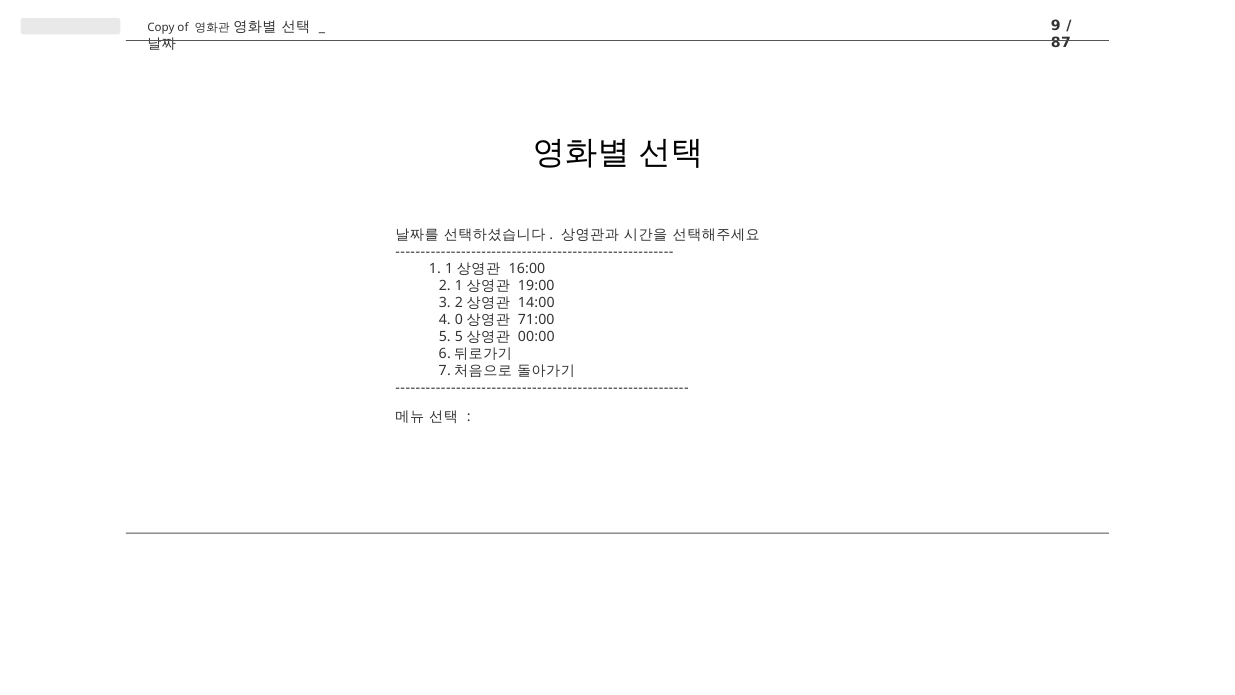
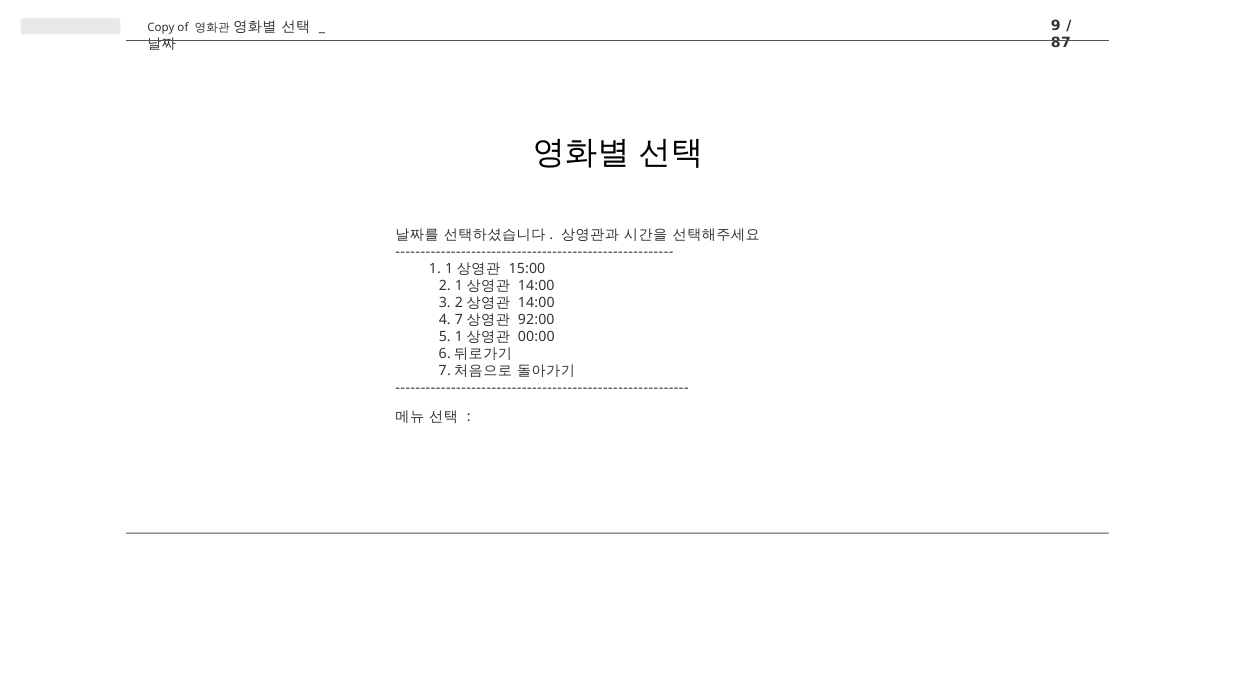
16:00: 16:00 -> 15:00
19:00 at (536, 285): 19:00 -> 14:00
0: 0 -> 7
71:00: 71:00 -> 92:00
5 5: 5 -> 1
